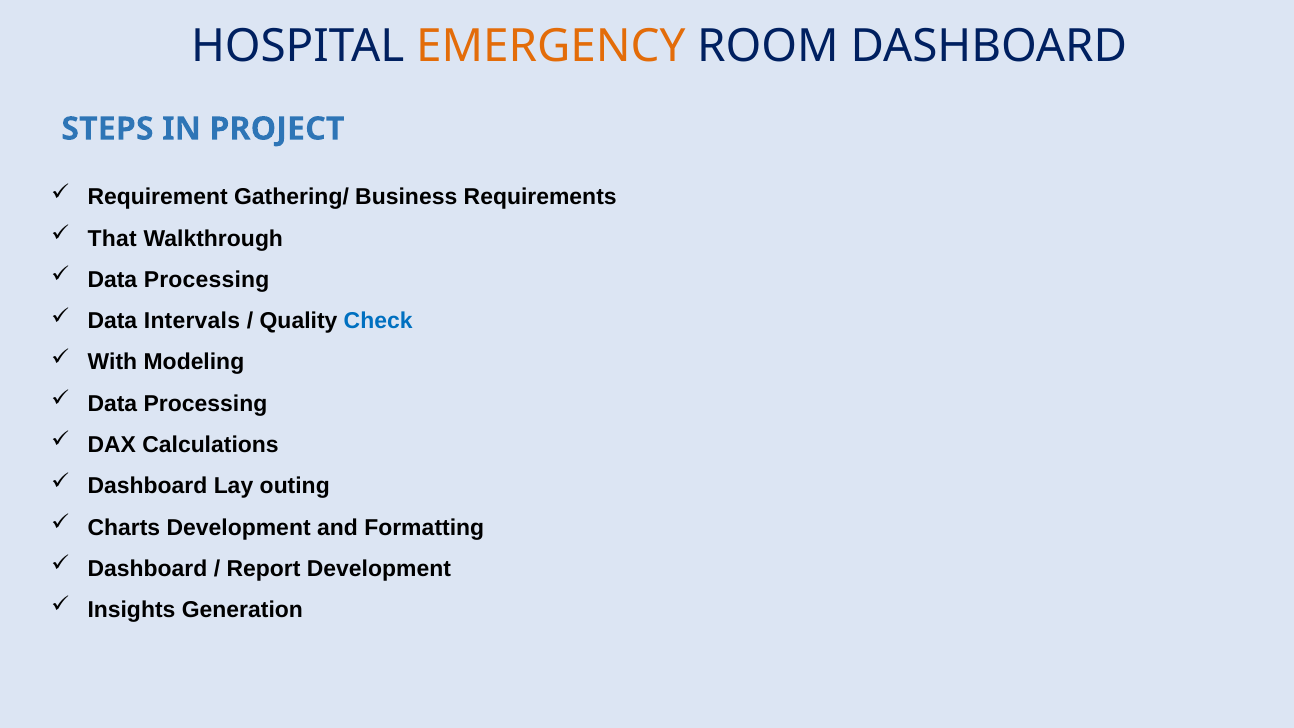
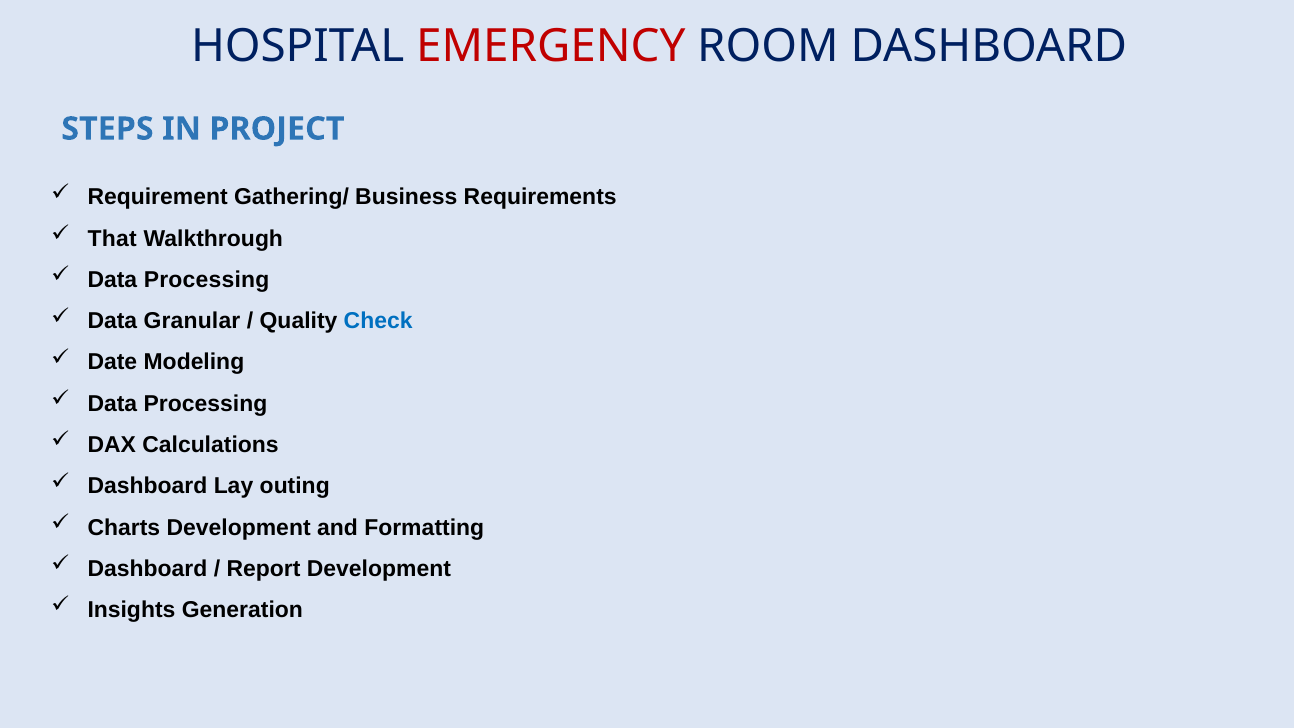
EMERGENCY colour: orange -> red
Intervals: Intervals -> Granular
With: With -> Date
